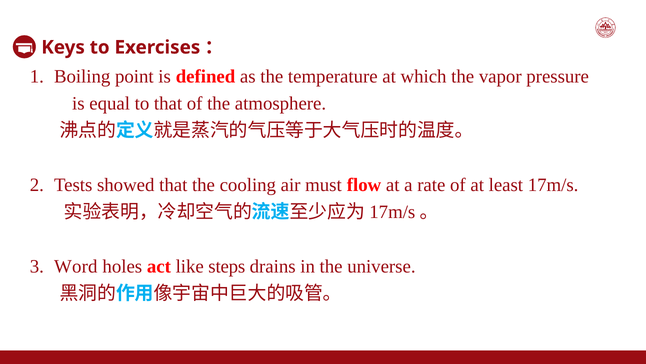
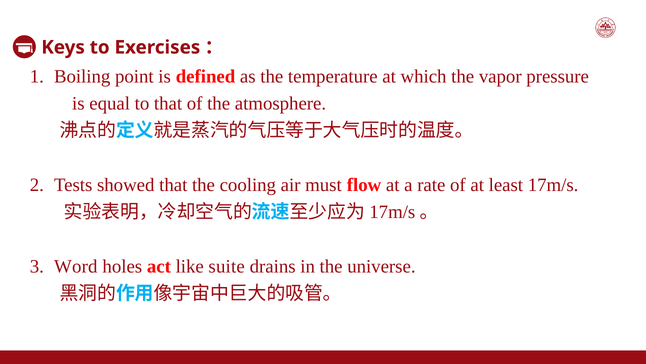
steps: steps -> suite
